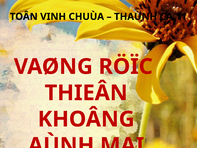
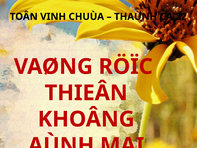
11: 11 -> 22
